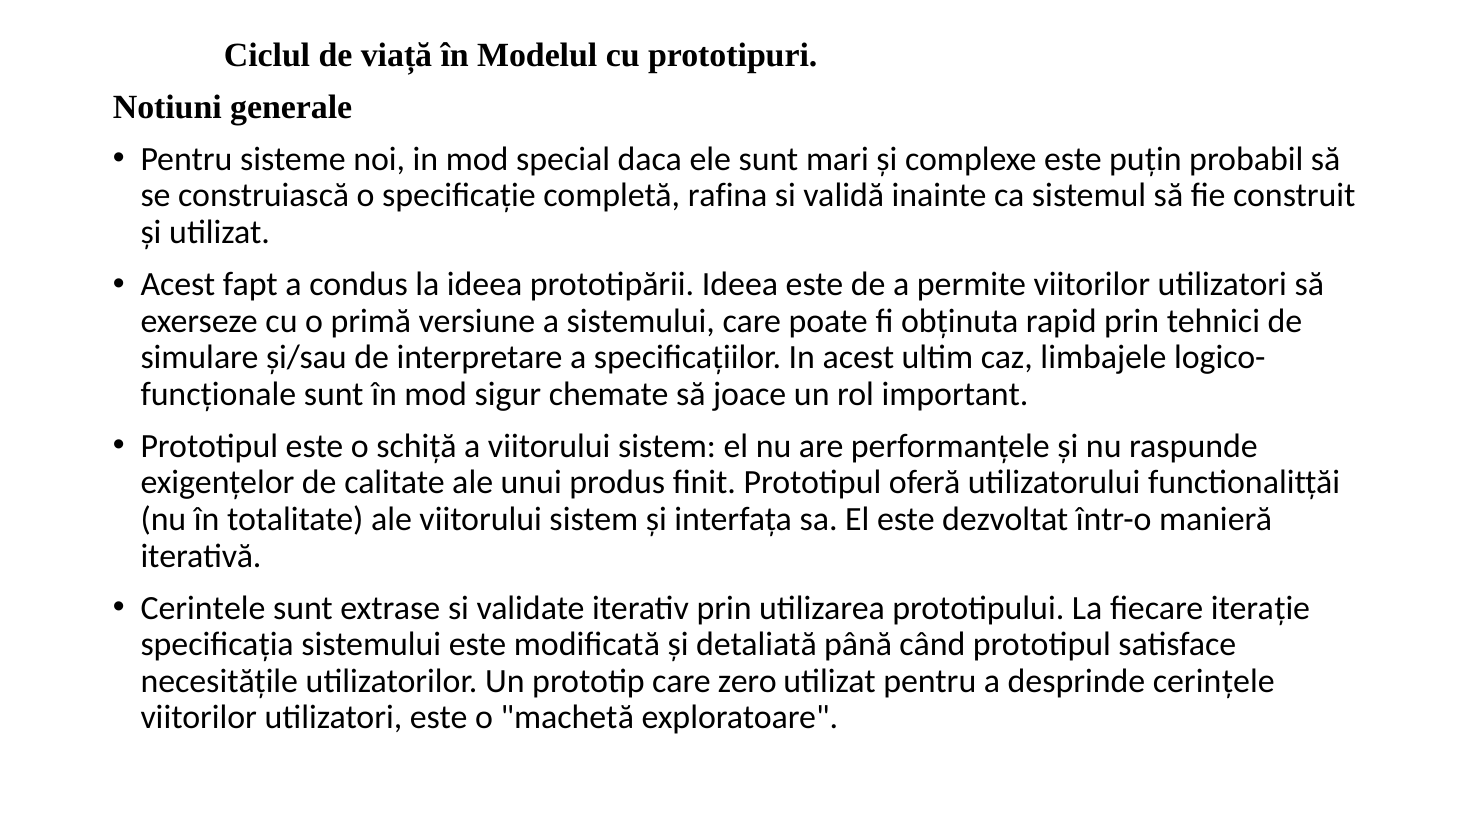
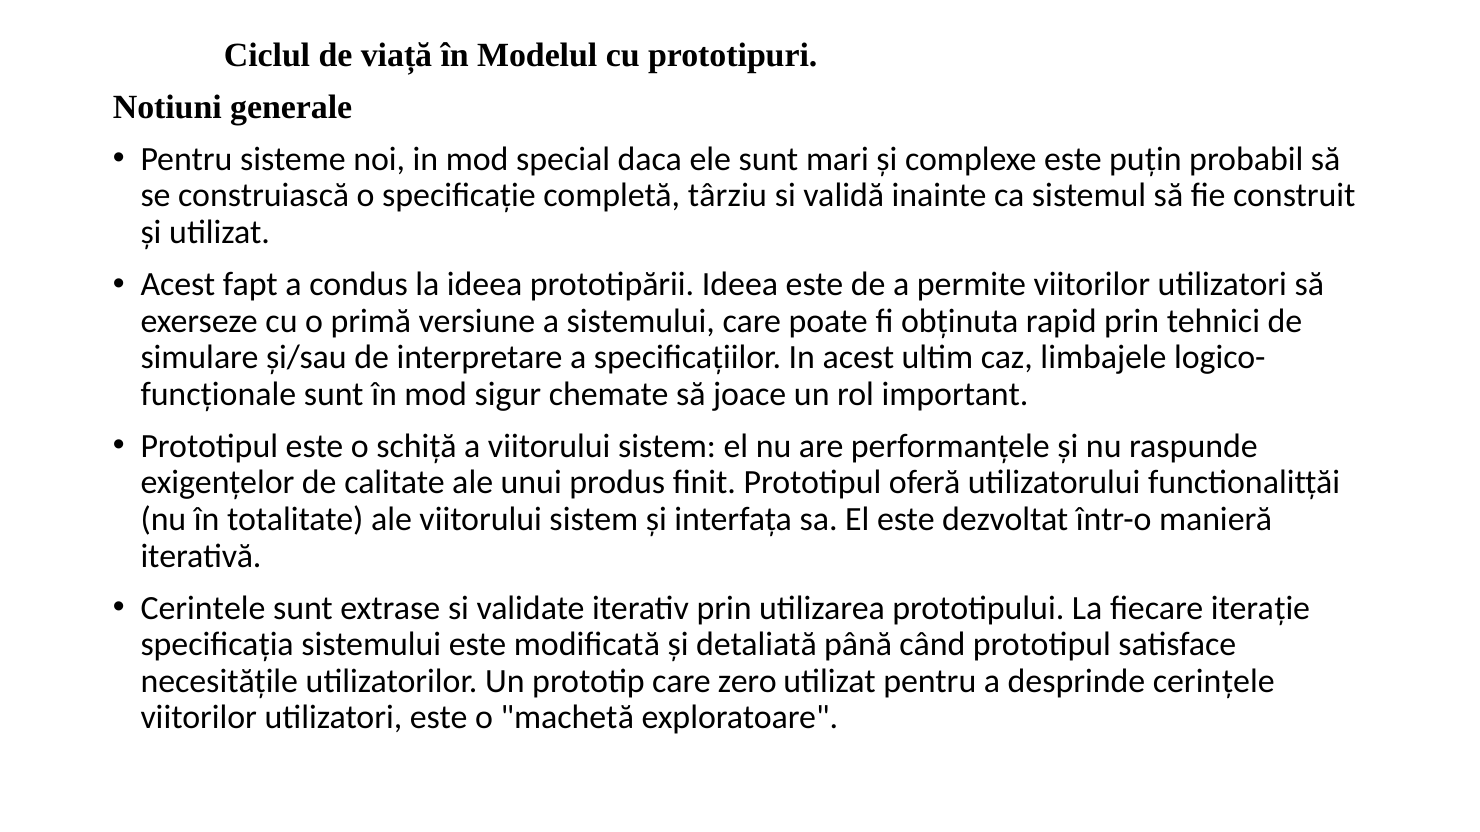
rafina: rafina -> târziu
